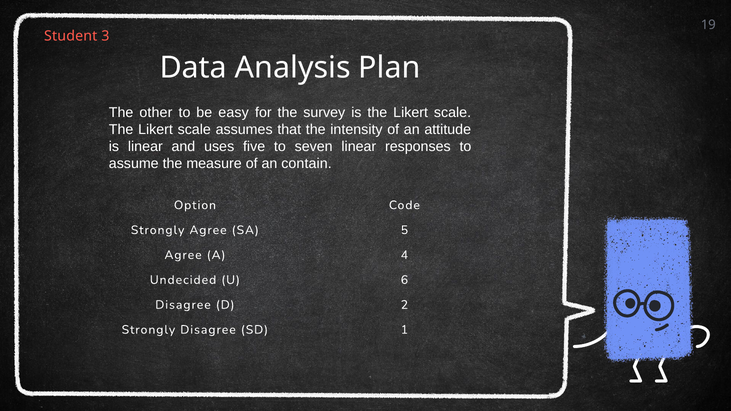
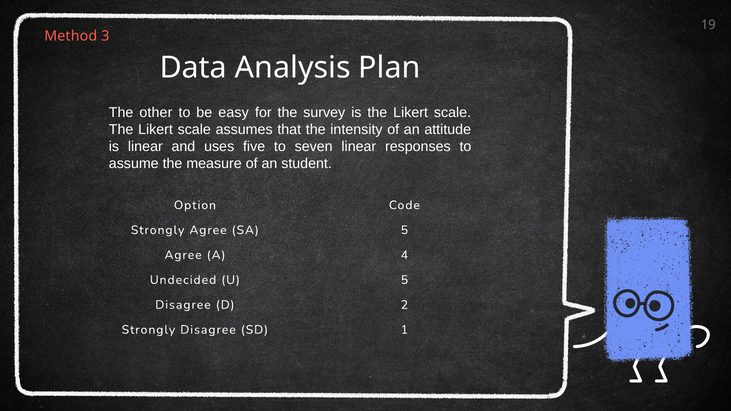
Student: Student -> Method
contain: contain -> student
U 6: 6 -> 5
